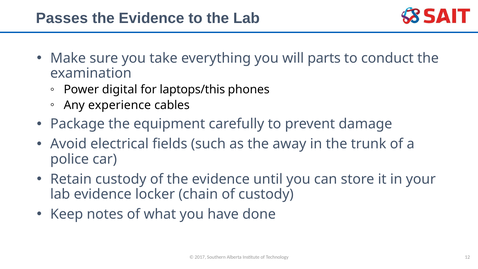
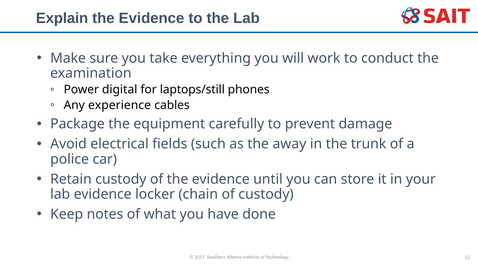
Passes: Passes -> Explain
parts: parts -> work
laptops/this: laptops/this -> laptops/still
